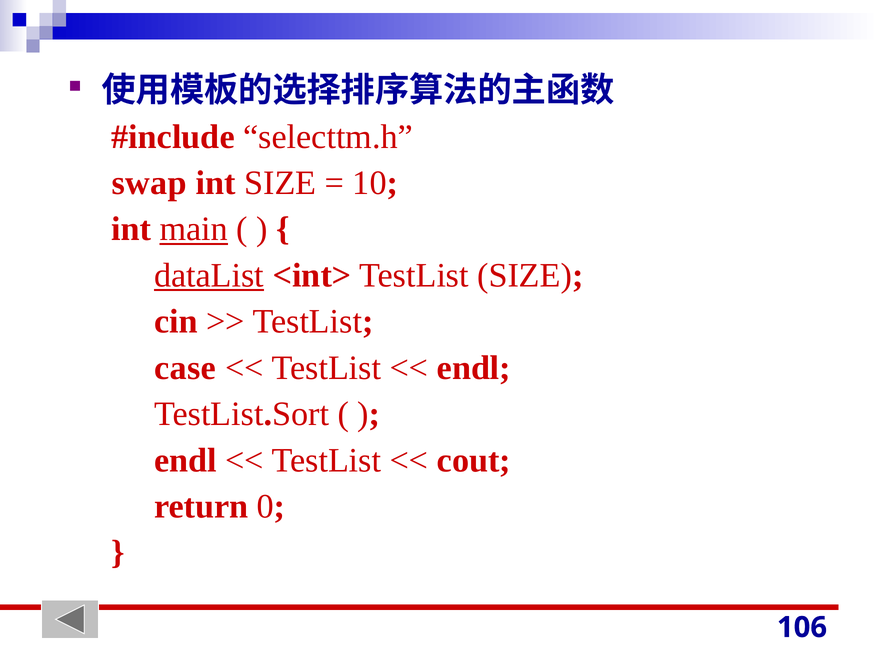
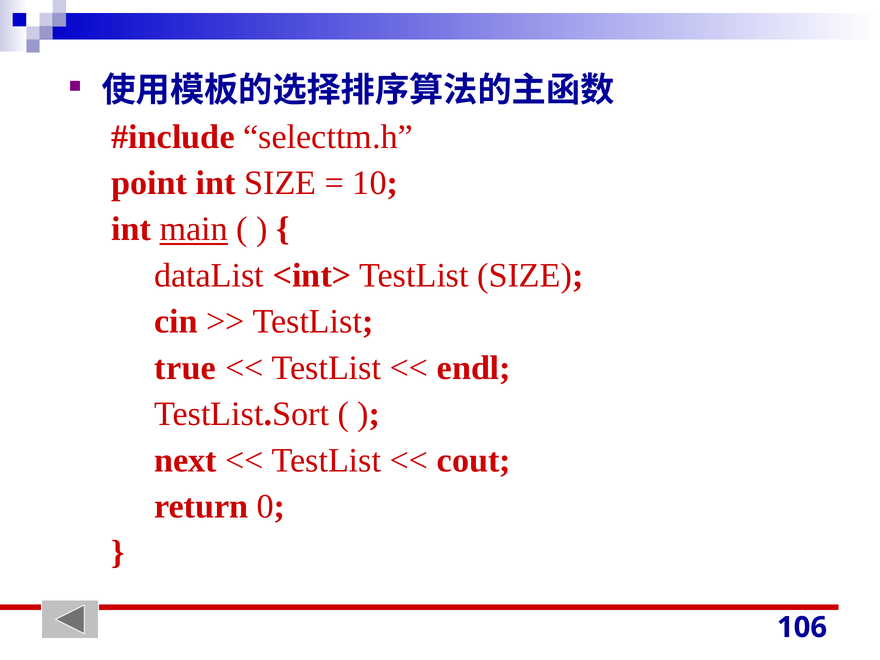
swap: swap -> point
dataList underline: present -> none
case: case -> true
endl at (185, 460): endl -> next
